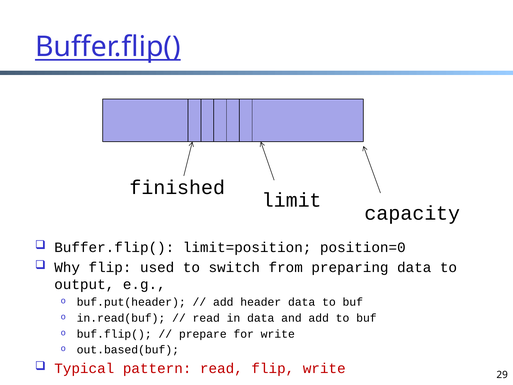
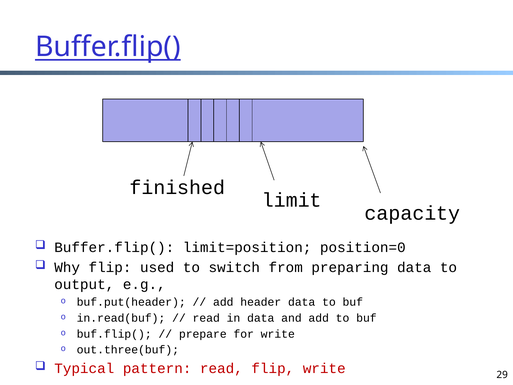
out.based(buf: out.based(buf -> out.three(buf
